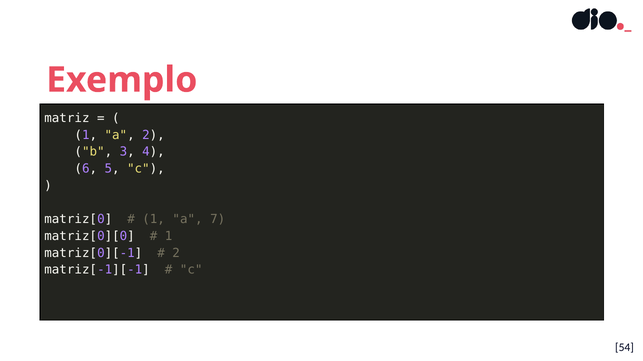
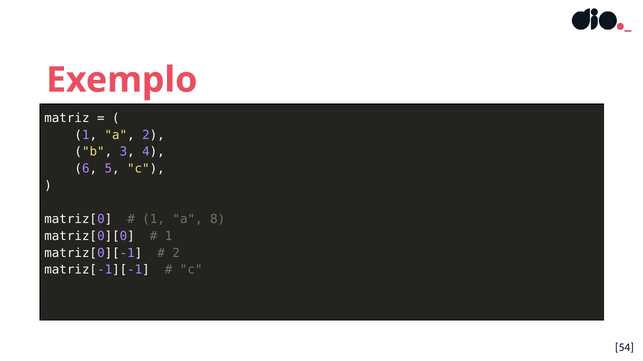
7: 7 -> 8
